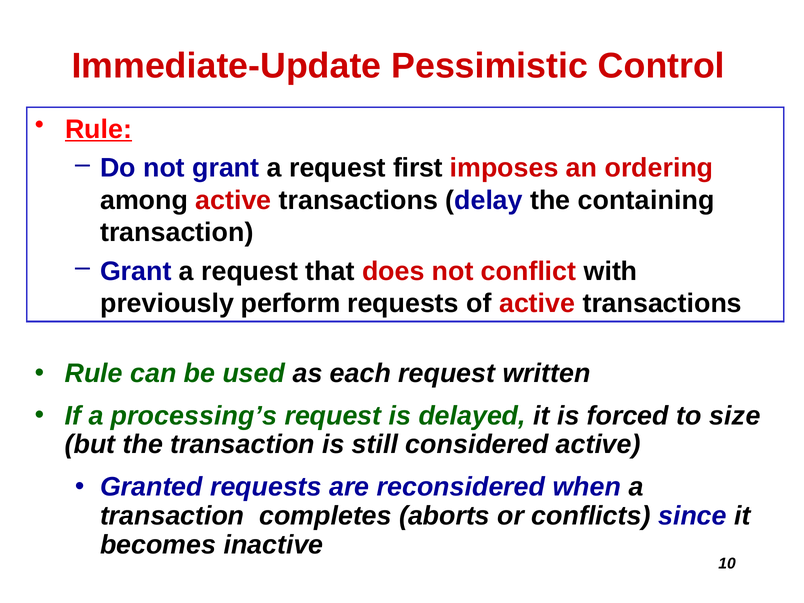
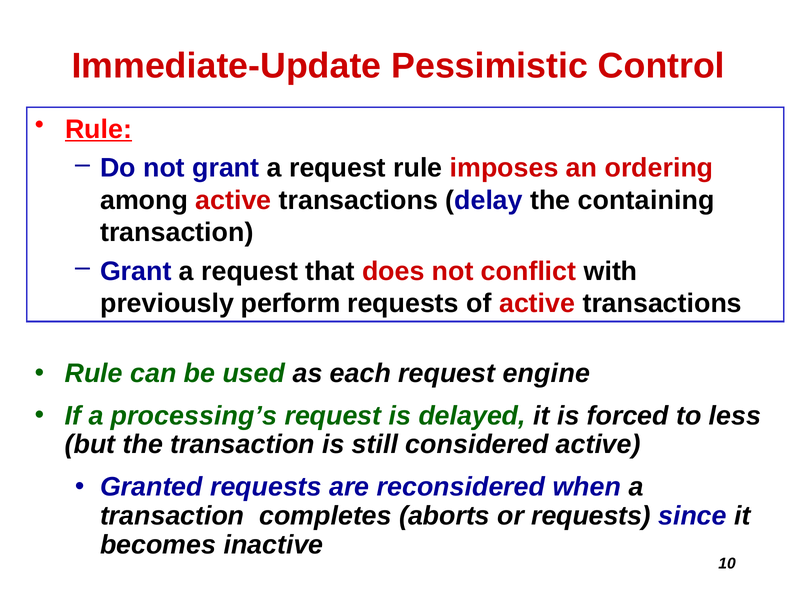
request first: first -> rule
written: written -> engine
size: size -> less
or conflicts: conflicts -> requests
